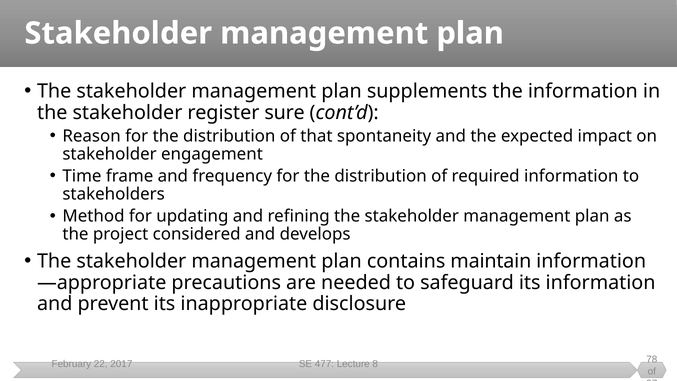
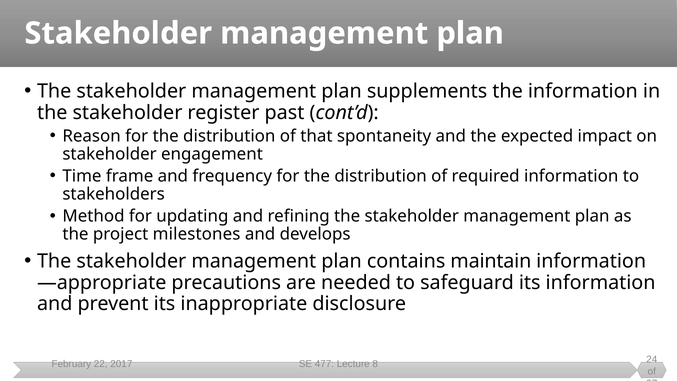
sure: sure -> past
considered: considered -> milestones
78: 78 -> 24
